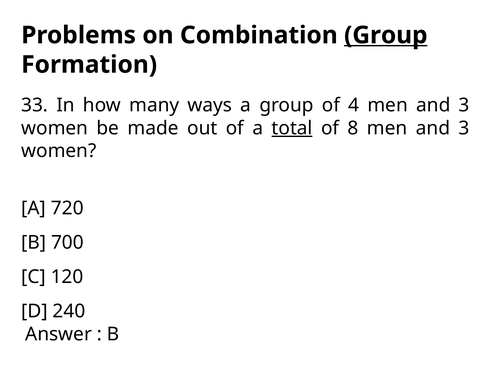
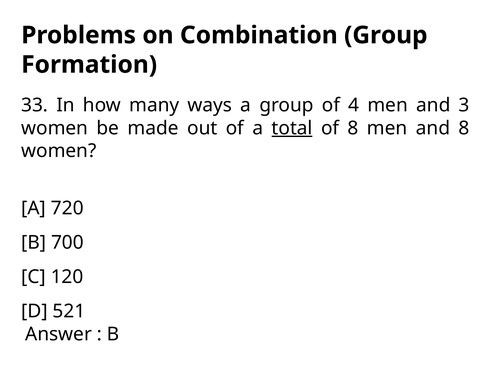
Group at (386, 35) underline: present -> none
8 men and 3: 3 -> 8
240: 240 -> 521
